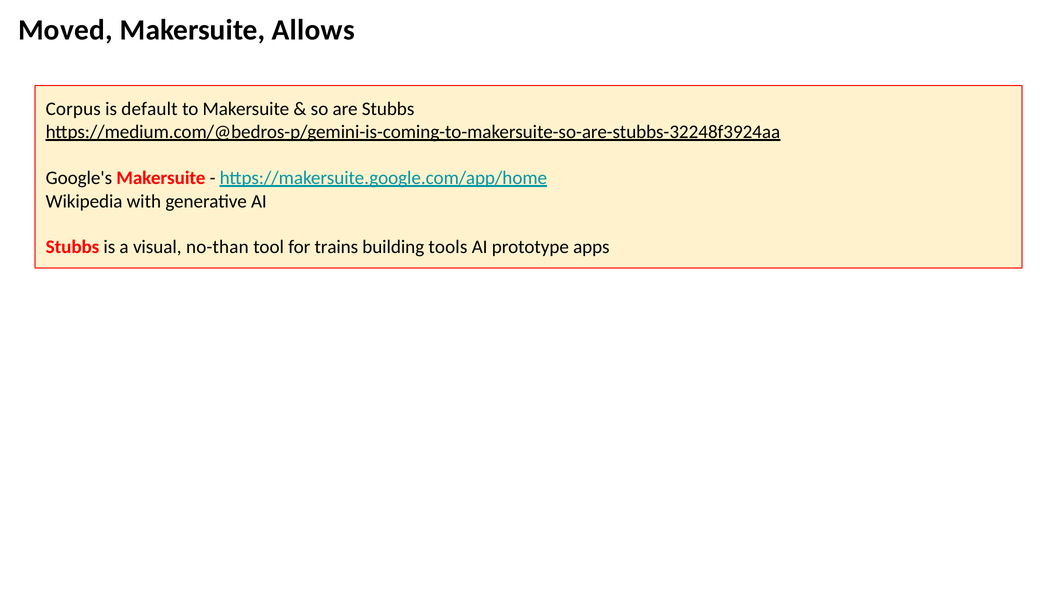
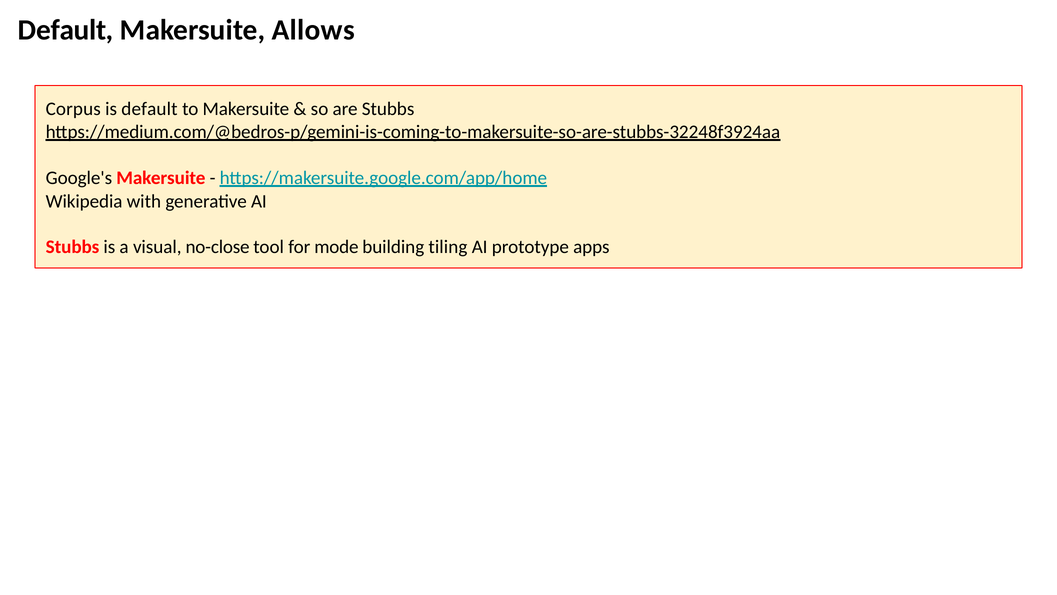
Moved at (65, 30): Moved -> Default
no-than: no-than -> no-close
trains: trains -> mode
tools: tools -> tiling
